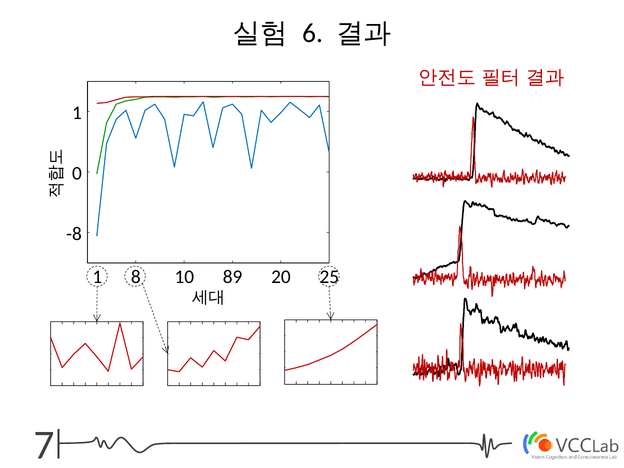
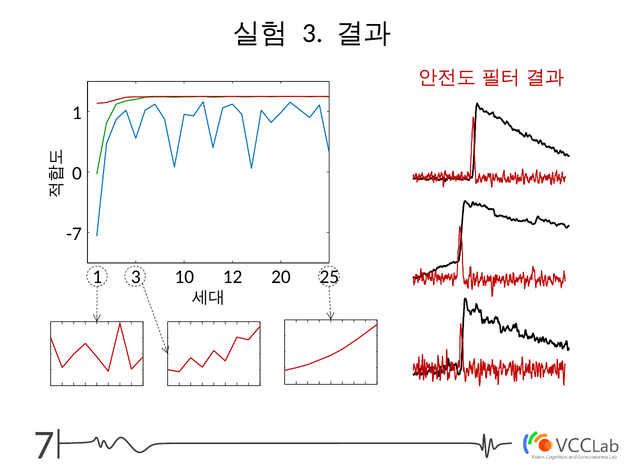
6 at (313, 33): 6 -> 3
-8: -8 -> -7
1 8: 8 -> 3
89: 89 -> 12
